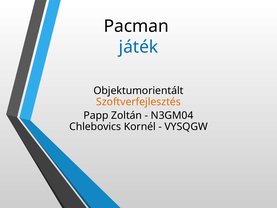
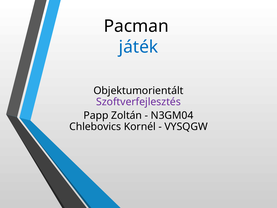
Szoftverfejlesztés colour: orange -> purple
